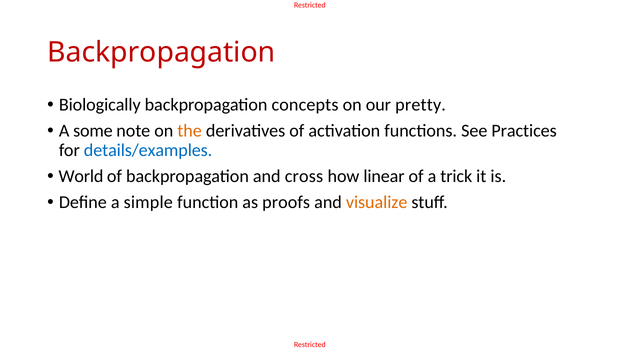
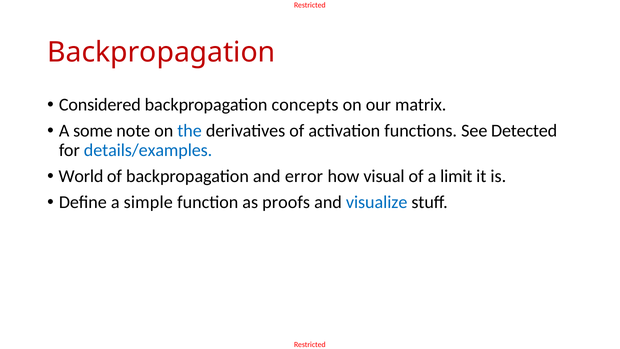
Biologically: Biologically -> Considered
pretty: pretty -> matrix
the colour: orange -> blue
Practices: Practices -> Detected
cross: cross -> error
linear: linear -> visual
trick: trick -> limit
visualize colour: orange -> blue
